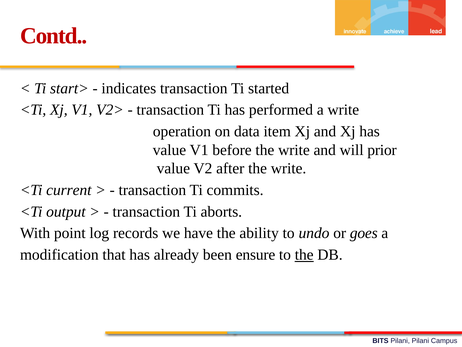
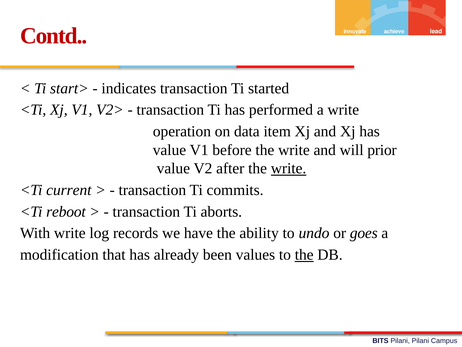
write at (289, 168) underline: none -> present
output: output -> reboot
With point: point -> write
ensure: ensure -> values
